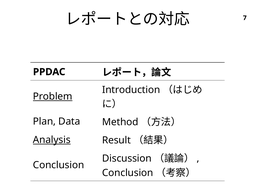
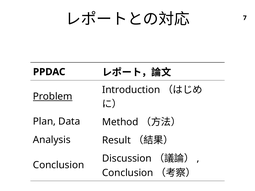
Analysis underline: present -> none
